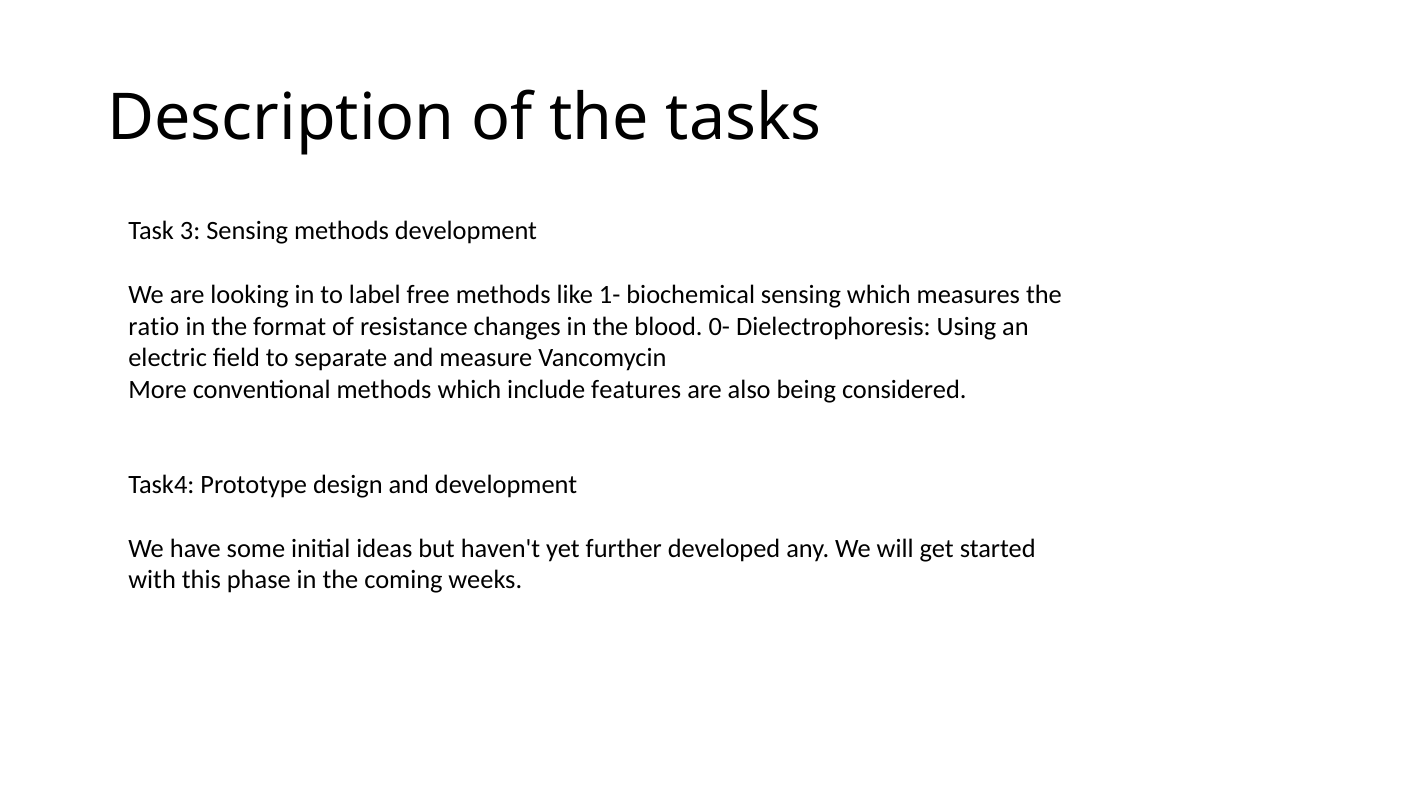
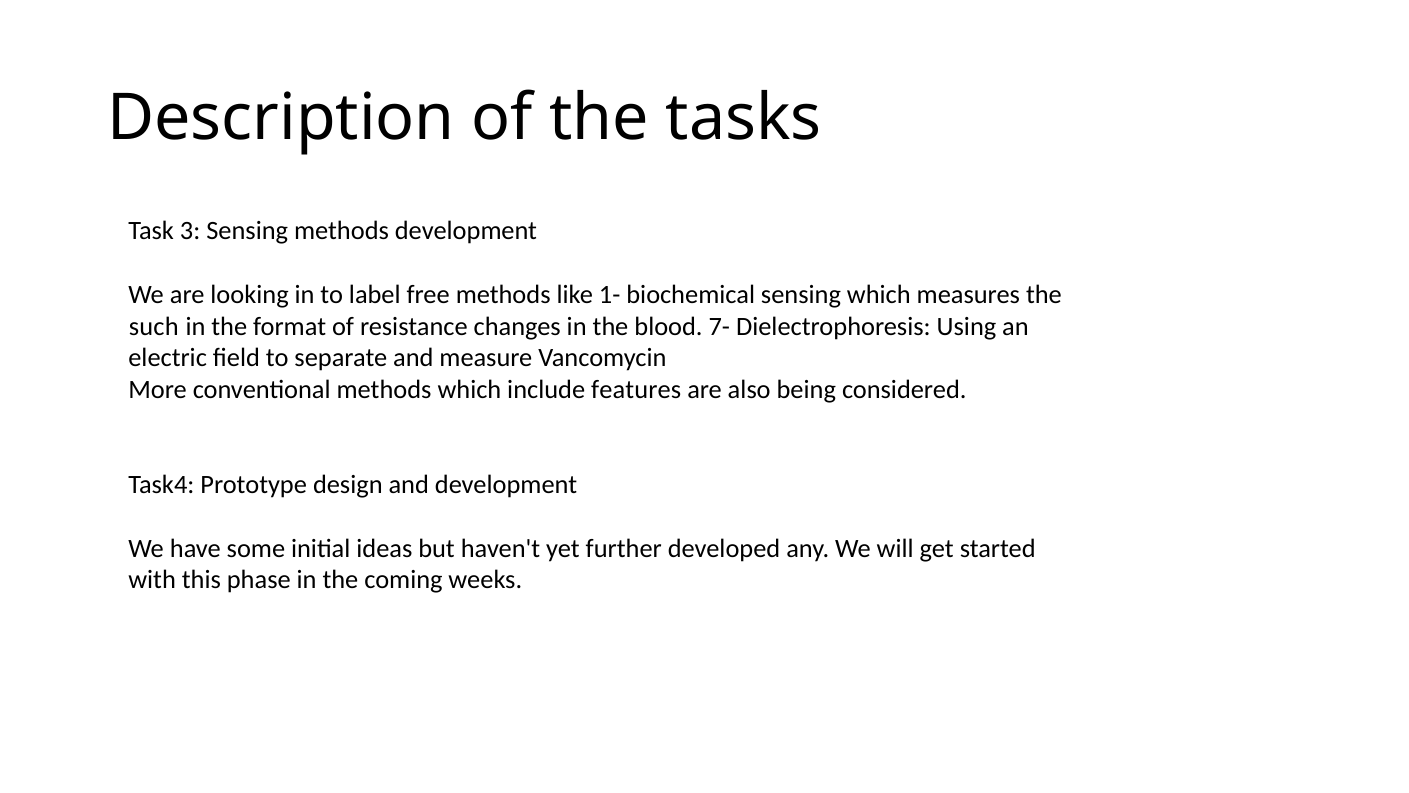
ratio: ratio -> such
0-: 0- -> 7-
